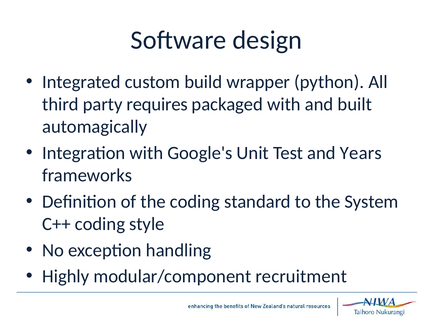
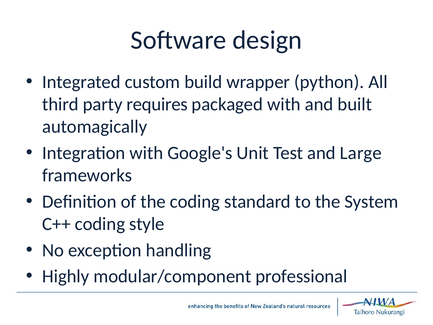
Years: Years -> Large
recruitment: recruitment -> professional
